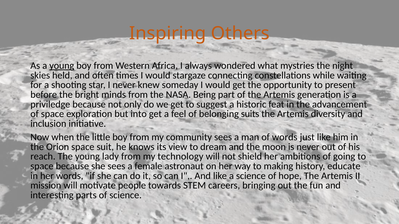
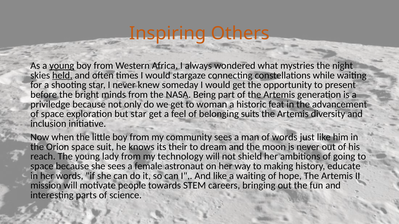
held underline: none -> present
suggest: suggest -> woman
but into: into -> star
view: view -> their
a science: science -> waiting
